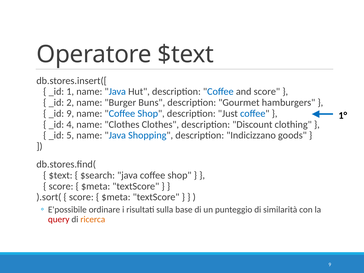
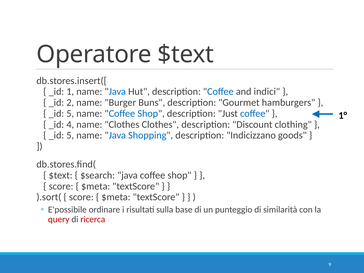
and score: score -> indici
9 at (70, 114): 9 -> 5
ricerca colour: orange -> red
